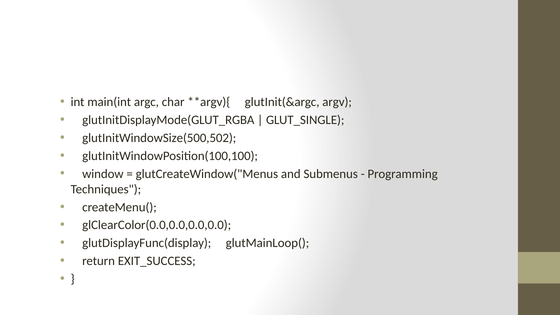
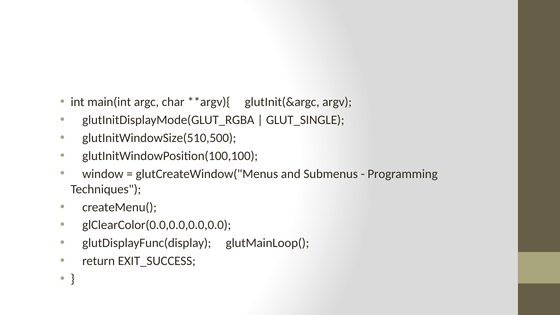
glutInitWindowSize(500,502: glutInitWindowSize(500,502 -> glutInitWindowSize(510,500
